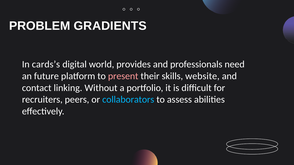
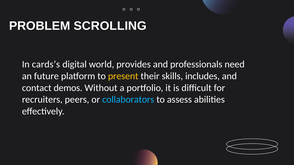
GRADIENTS: GRADIENTS -> SCROLLING
present colour: pink -> yellow
website: website -> includes
linking: linking -> demos
